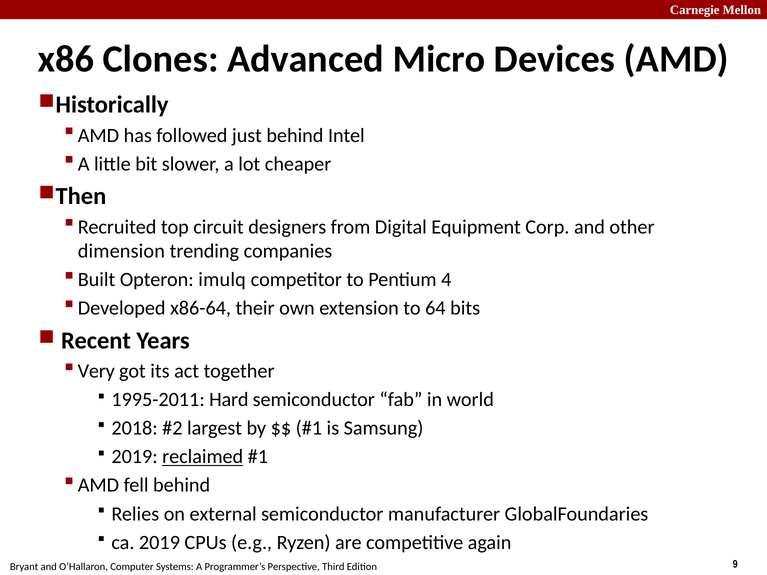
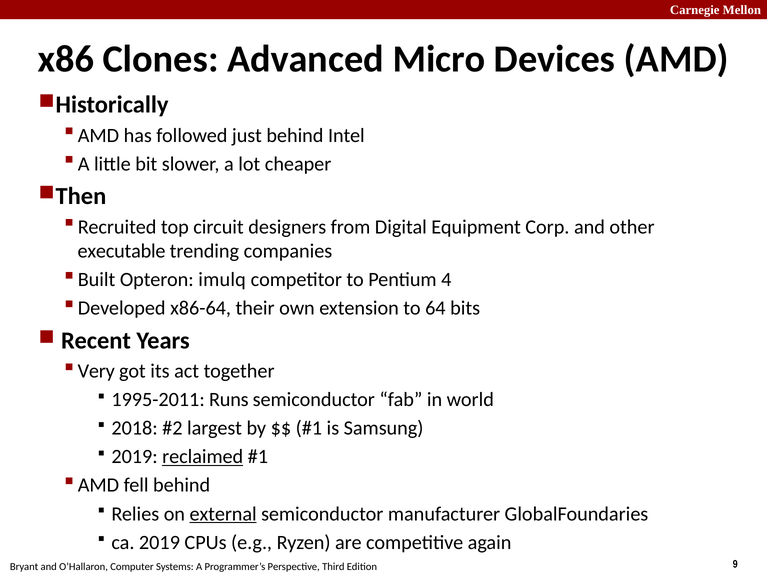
dimension: dimension -> executable
Hard: Hard -> Runs
external underline: none -> present
